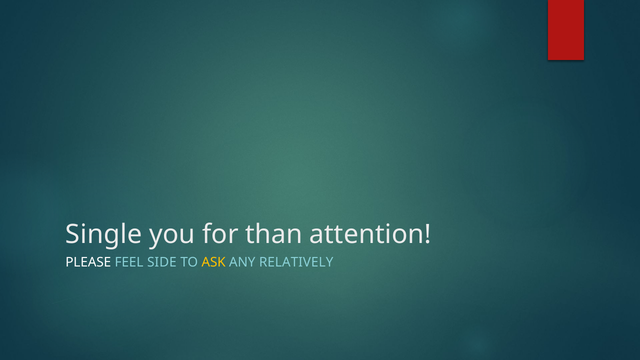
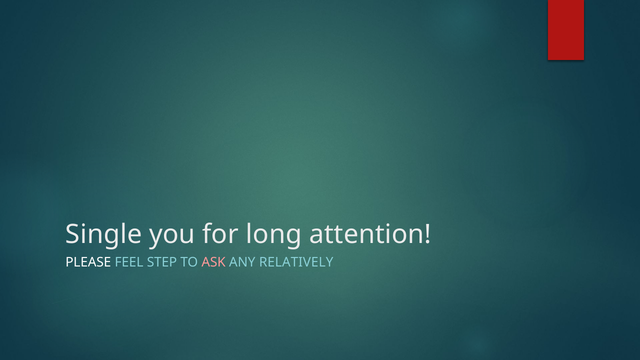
than: than -> long
SIDE: SIDE -> STEP
ASK colour: yellow -> pink
